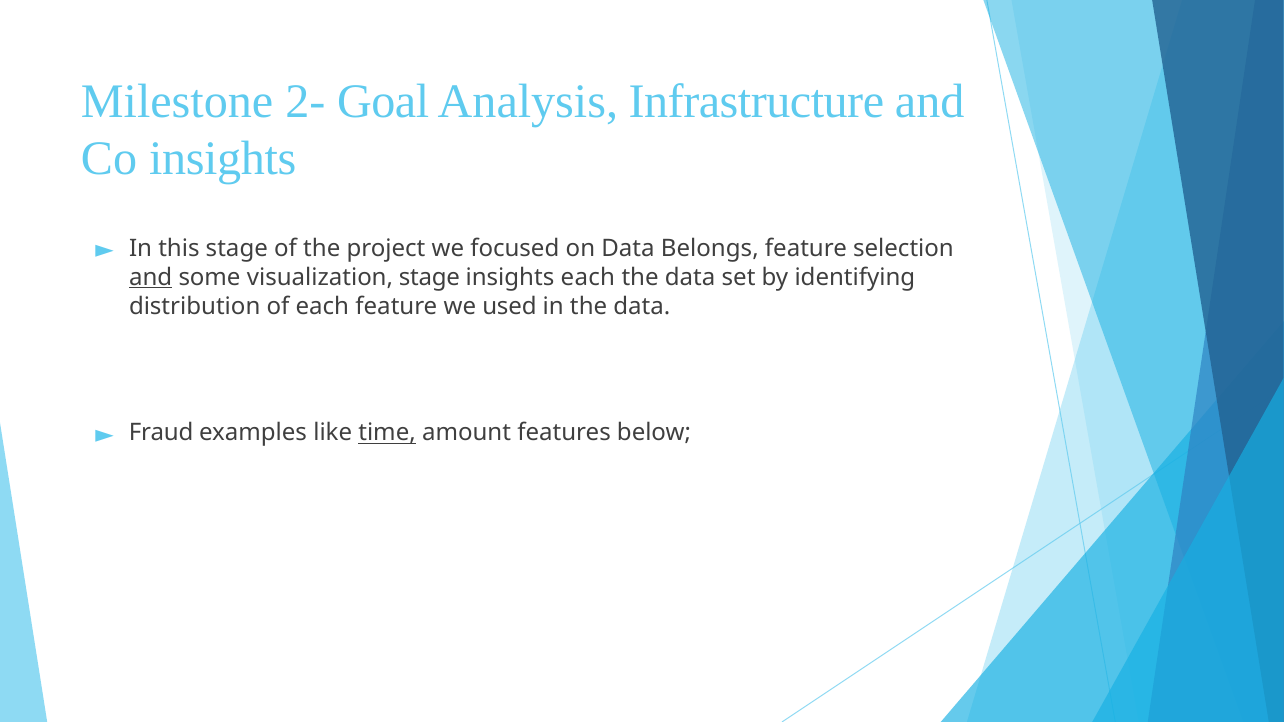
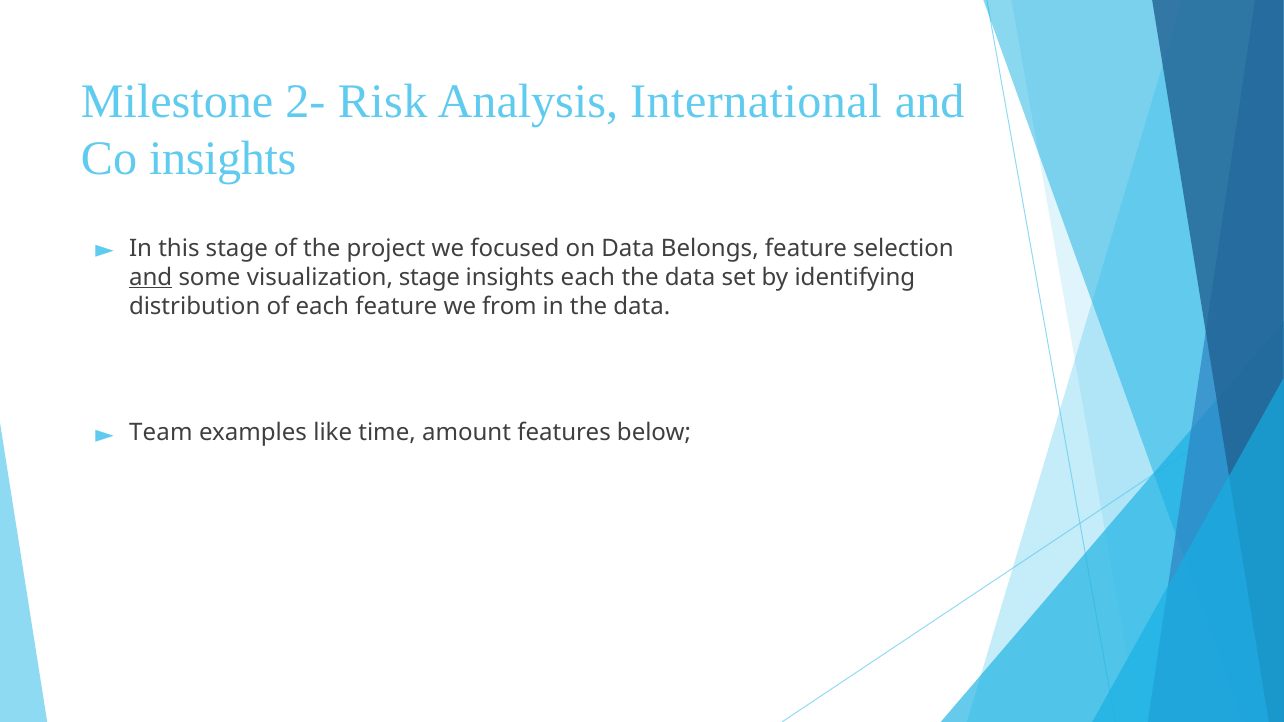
Goal: Goal -> Risk
Infrastructure: Infrastructure -> International
used: used -> from
Fraud: Fraud -> Team
time underline: present -> none
